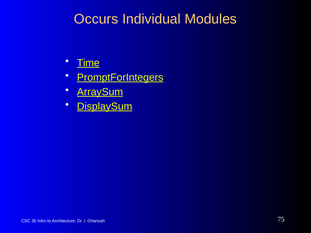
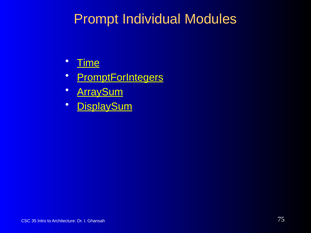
Occurs: Occurs -> Prompt
